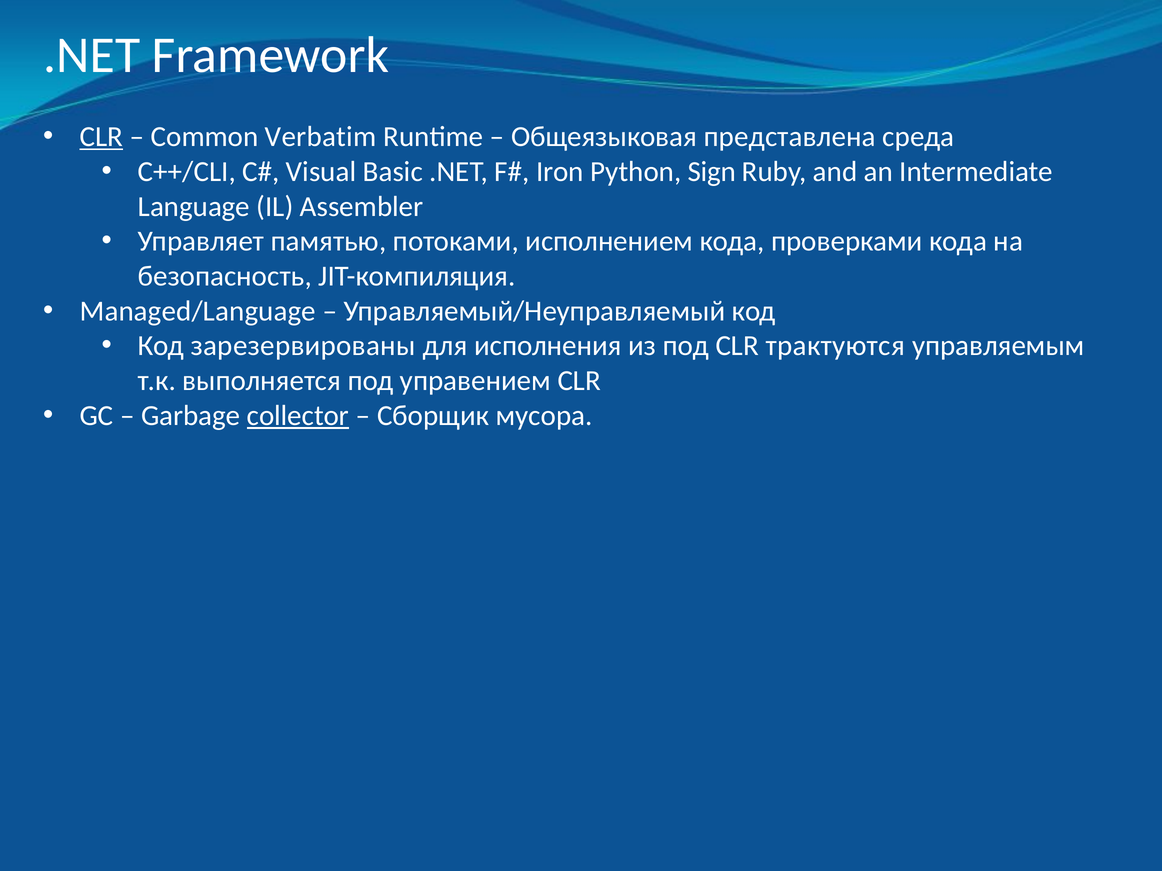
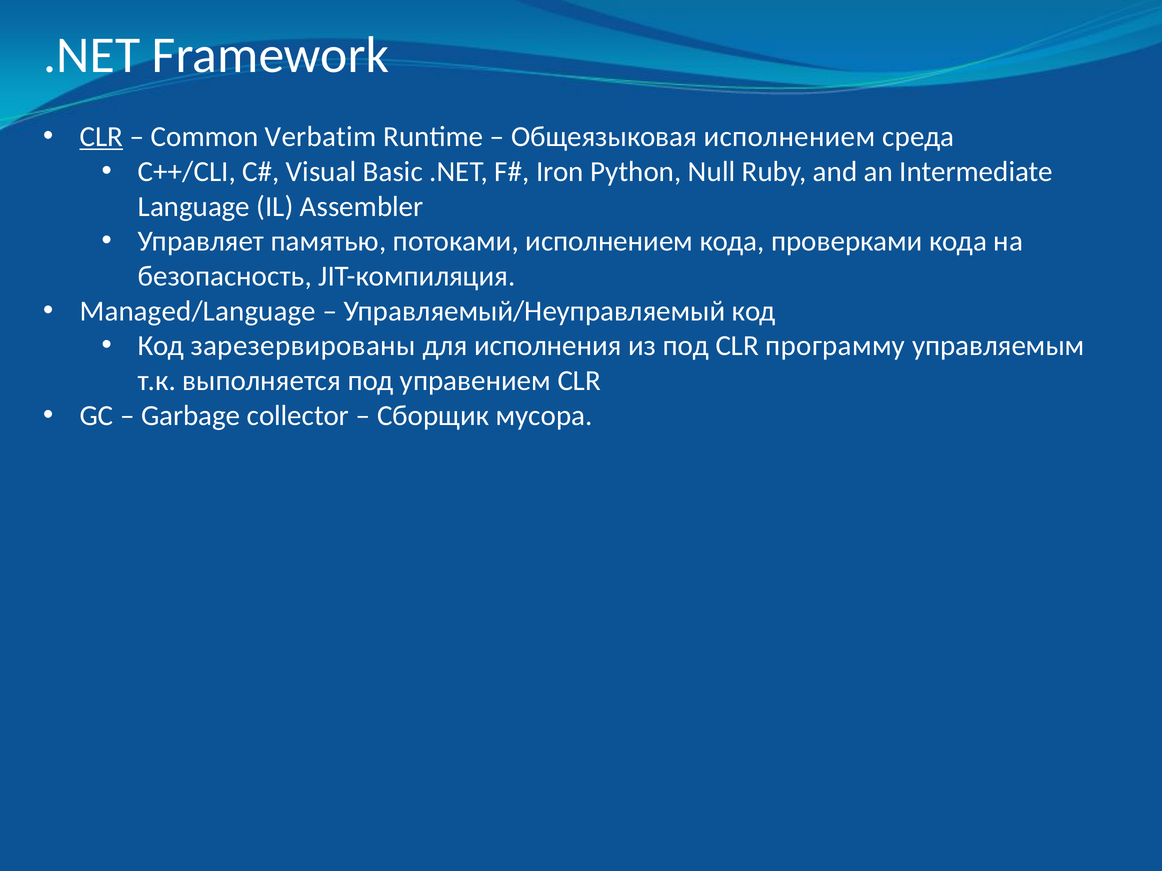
Общеязыковая представлена: представлена -> исполнением
Sign: Sign -> Null
трактуются: трактуются -> программу
collector underline: present -> none
